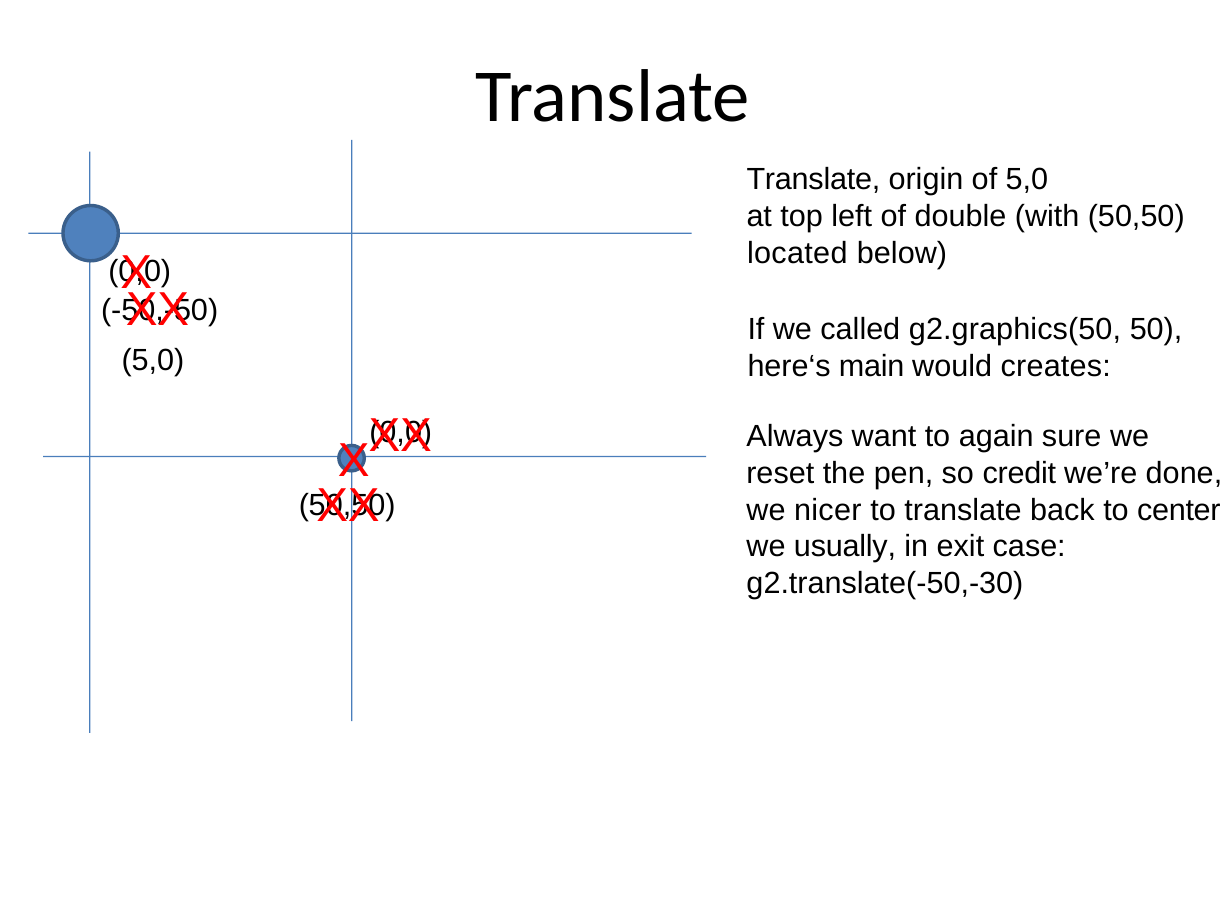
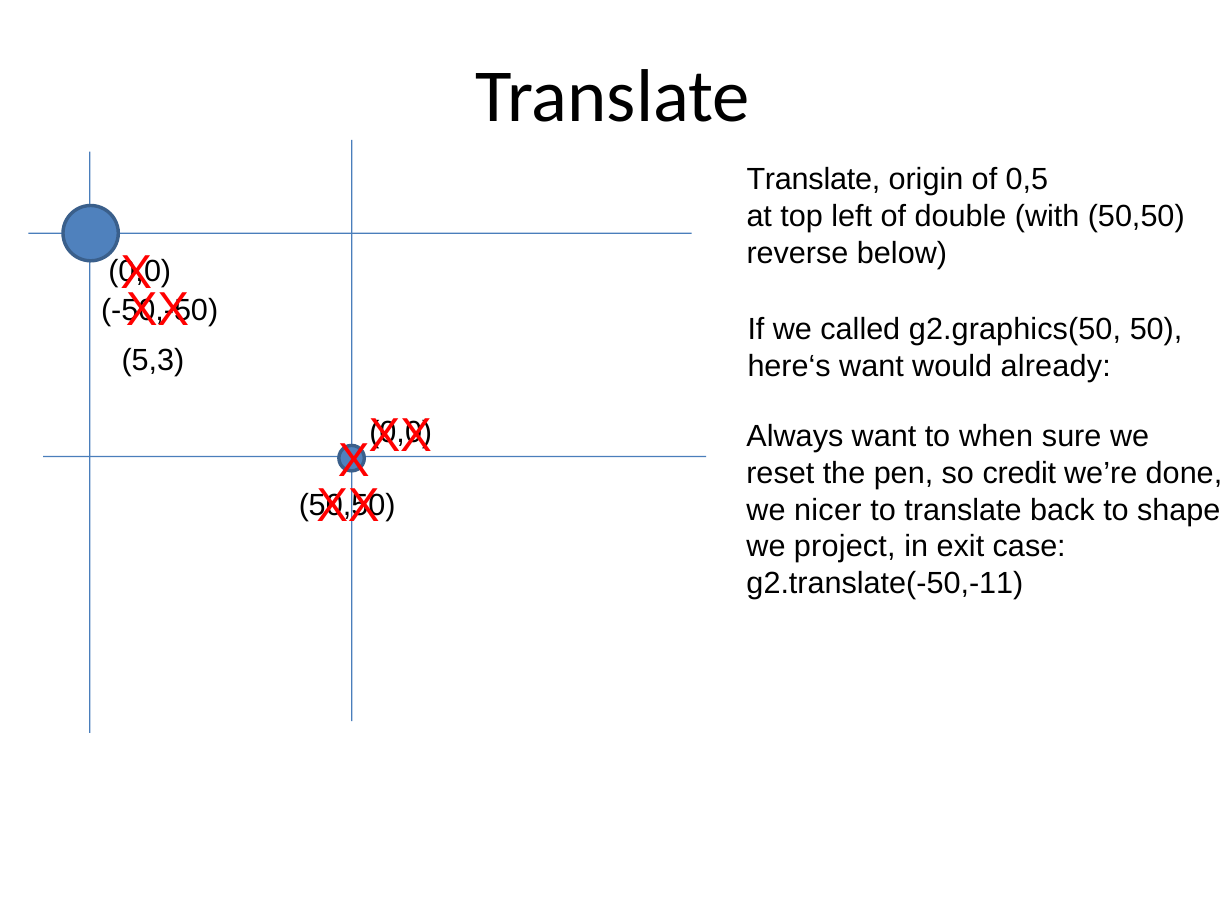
of 5,0: 5,0 -> 0,5
located: located -> reverse
5,0 at (153, 360): 5,0 -> 5,3
here‘s main: main -> want
creates: creates -> already
again: again -> when
center: center -> shape
usually: usually -> project
g2.translate(-50,-30: g2.translate(-50,-30 -> g2.translate(-50,-11
